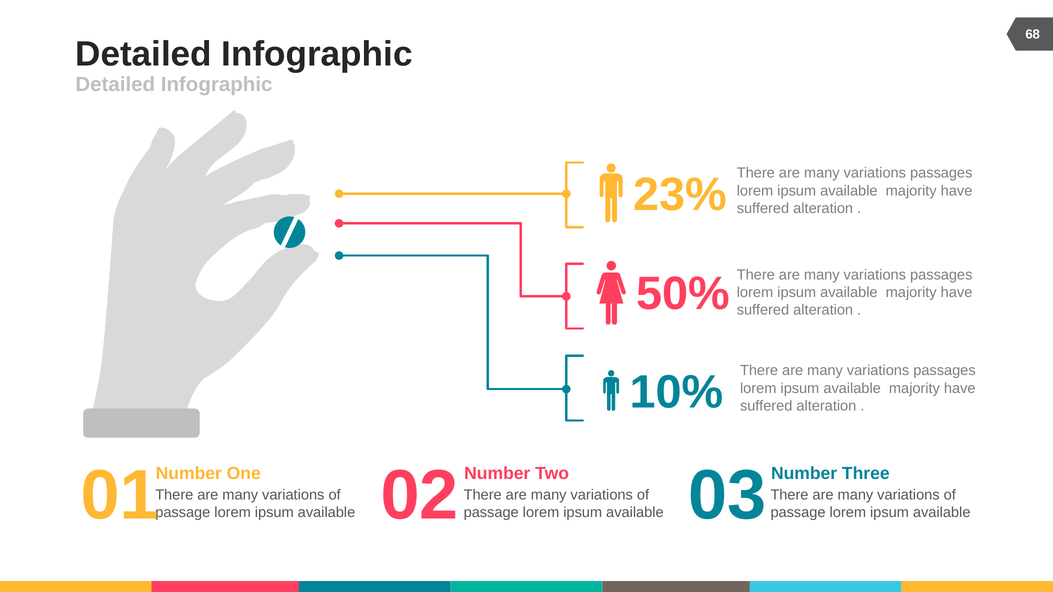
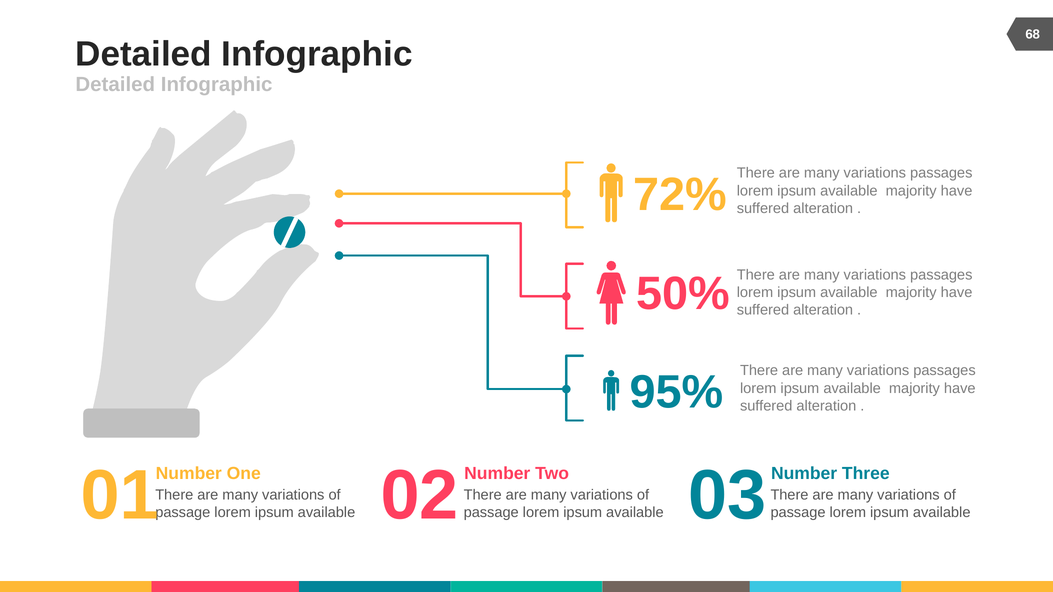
23%: 23% -> 72%
10%: 10% -> 95%
